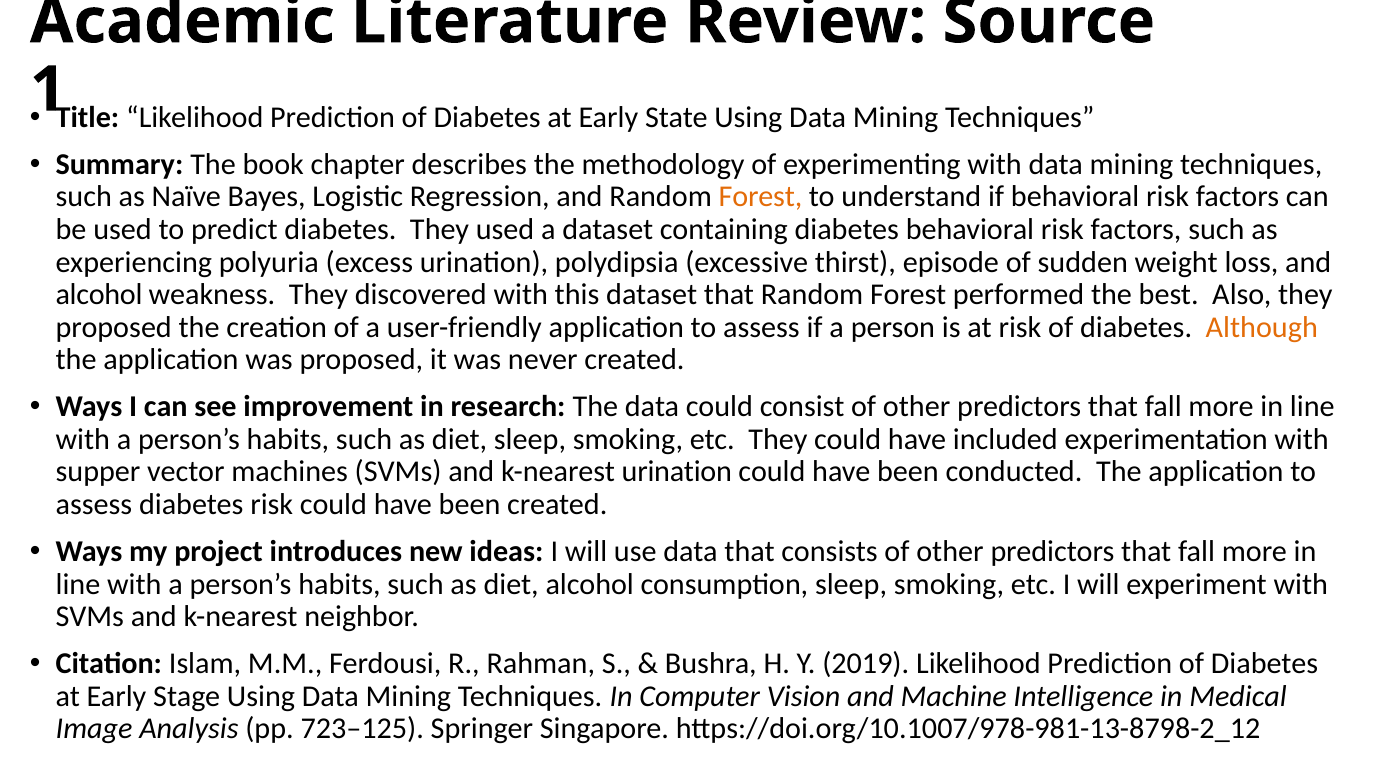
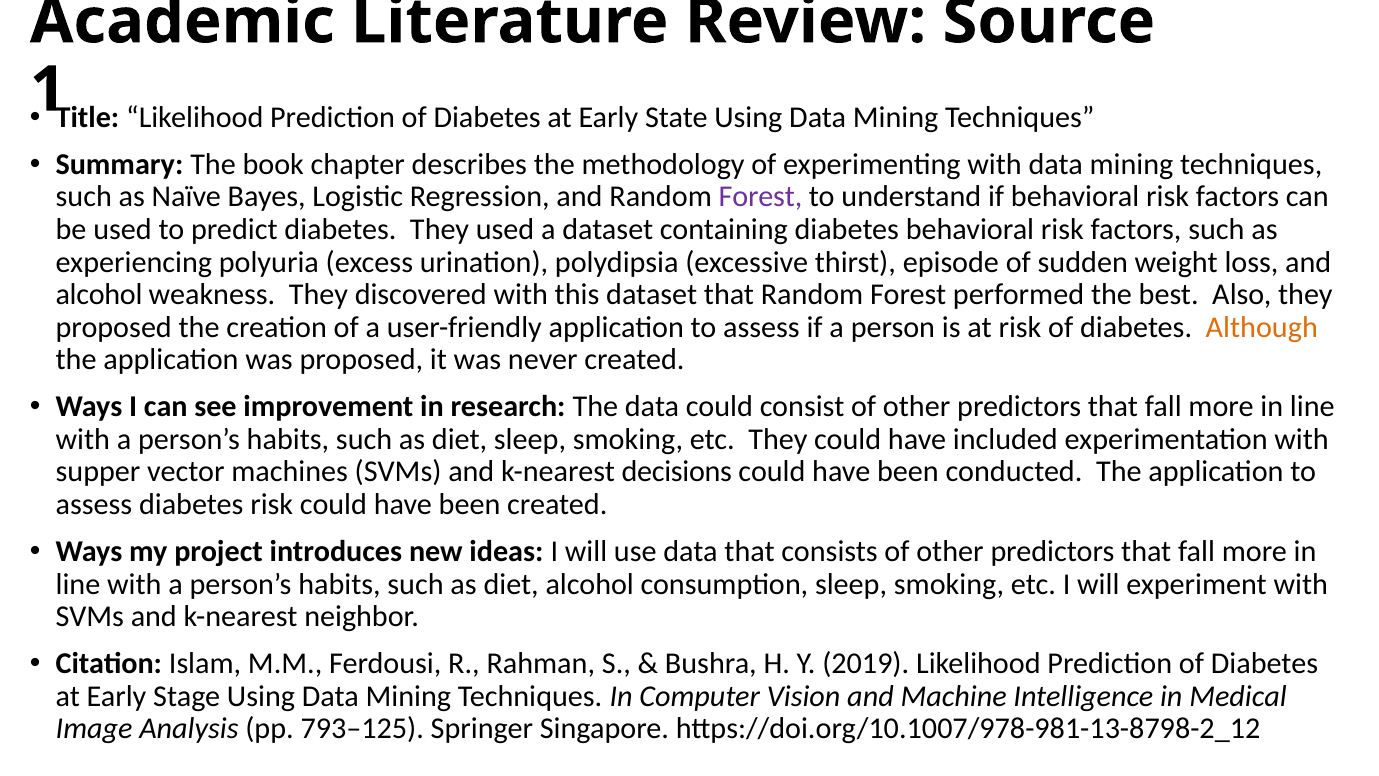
Forest at (760, 197) colour: orange -> purple
k-nearest urination: urination -> decisions
723–125: 723–125 -> 793–125
